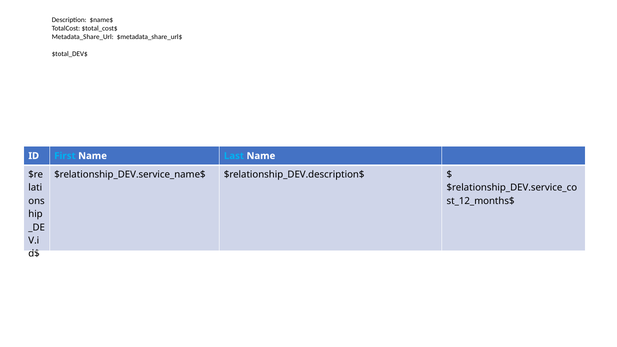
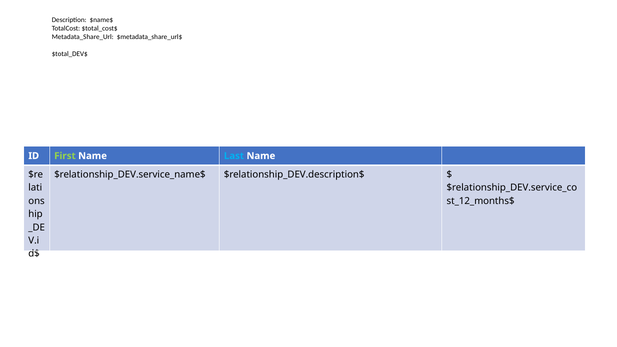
First colour: light blue -> light green
